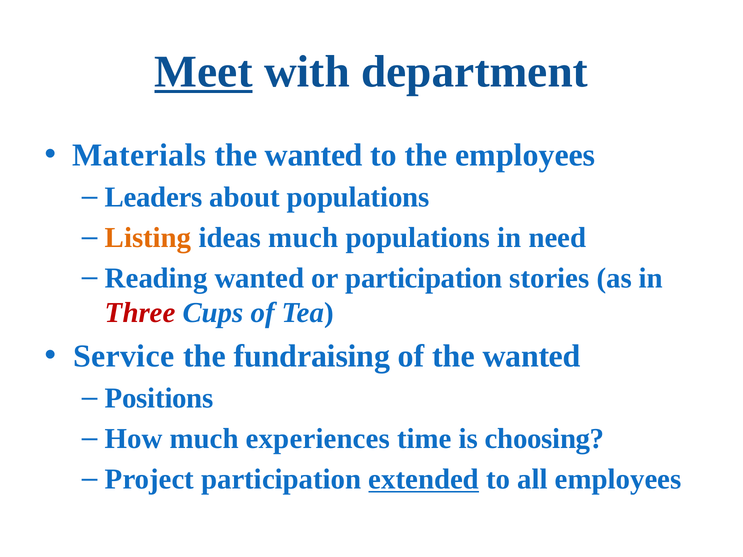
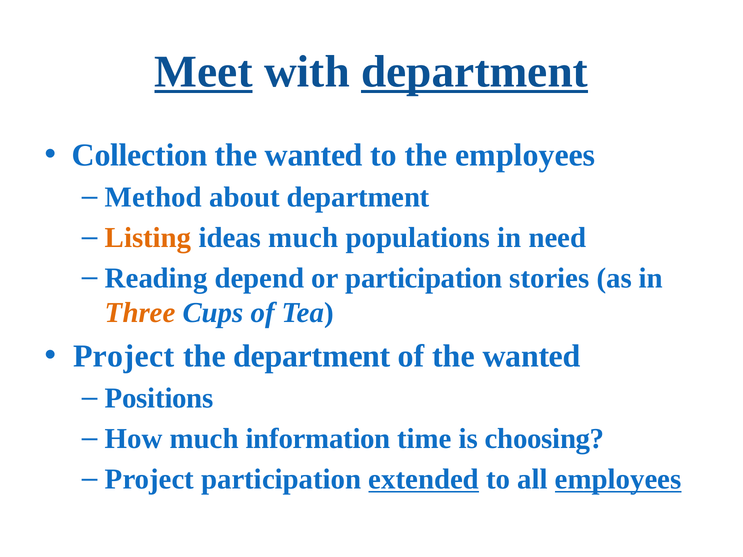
department at (475, 72) underline: none -> present
Materials: Materials -> Collection
Leaders: Leaders -> Method
about populations: populations -> department
Reading wanted: wanted -> depend
Three colour: red -> orange
Service at (124, 356): Service -> Project
the fundraising: fundraising -> department
experiences: experiences -> information
employees at (618, 479) underline: none -> present
